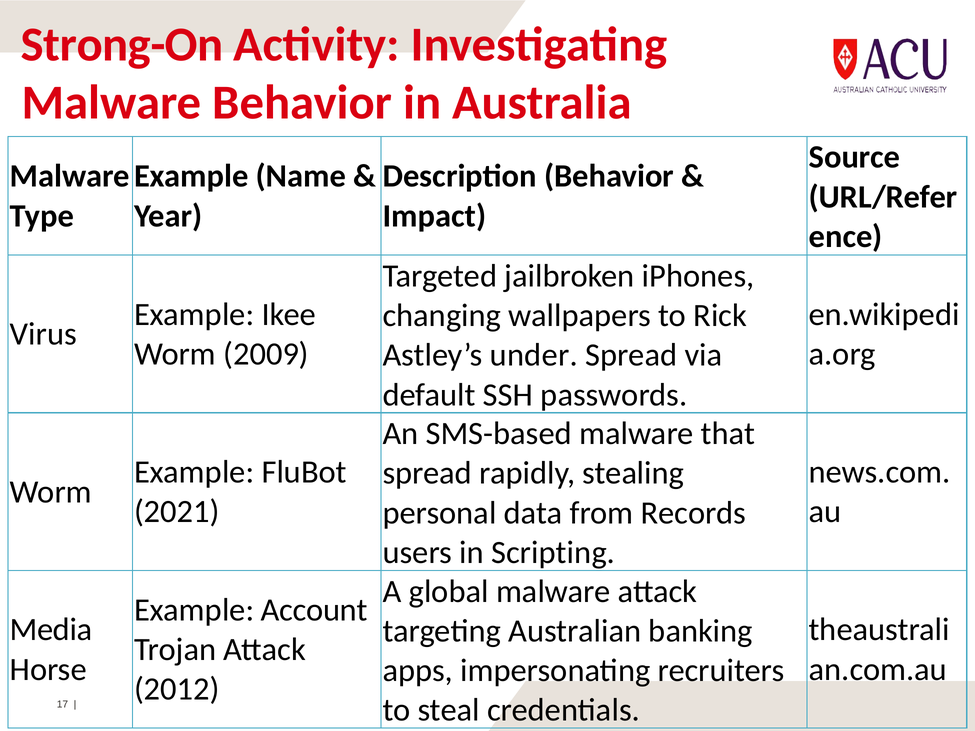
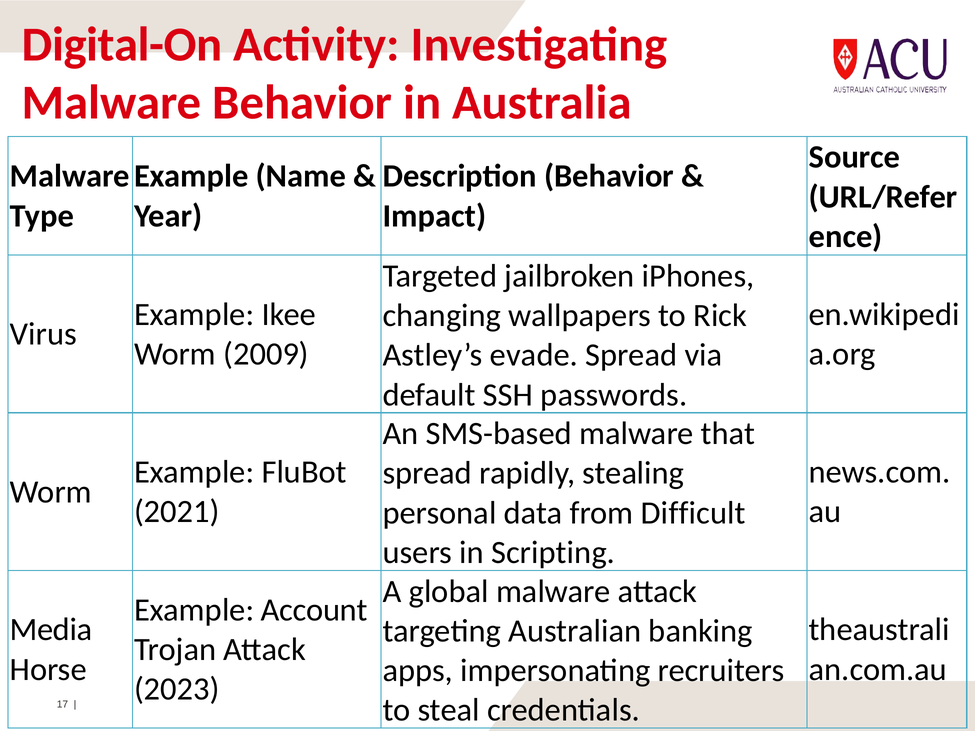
Strong-On: Strong-On -> Digital-On
under: under -> evade
Records: Records -> Difficult
2012: 2012 -> 2023
